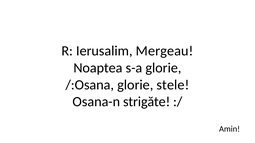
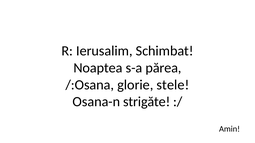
Mergeau: Mergeau -> Schimbat
s-a glorie: glorie -> părea
